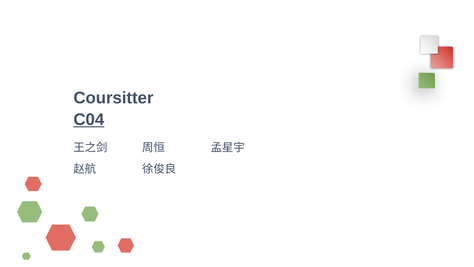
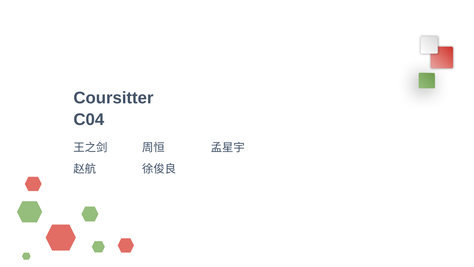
C04 underline: present -> none
